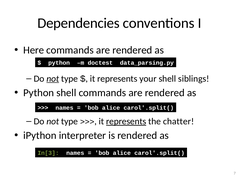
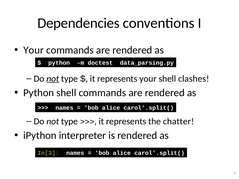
Here at (34, 50): Here -> Your
siblings: siblings -> clashes
represents at (126, 122) underline: present -> none
